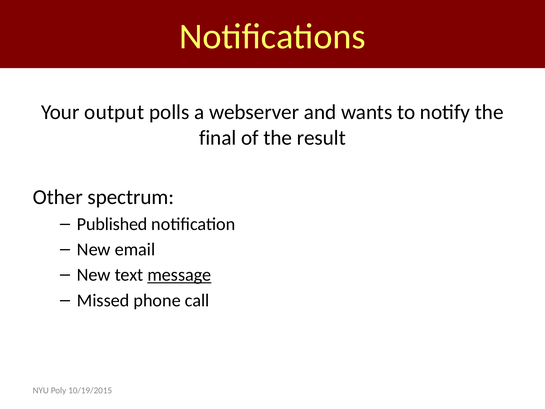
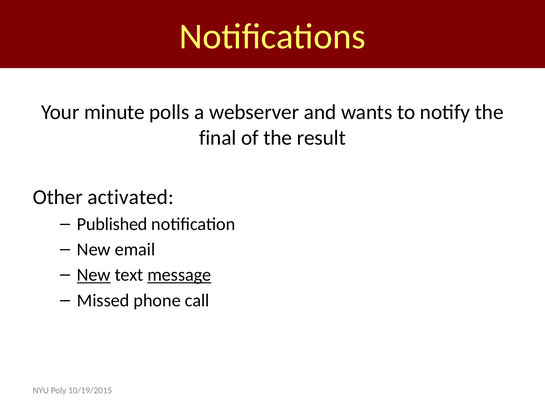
output: output -> minute
spectrum: spectrum -> activated
New at (94, 275) underline: none -> present
